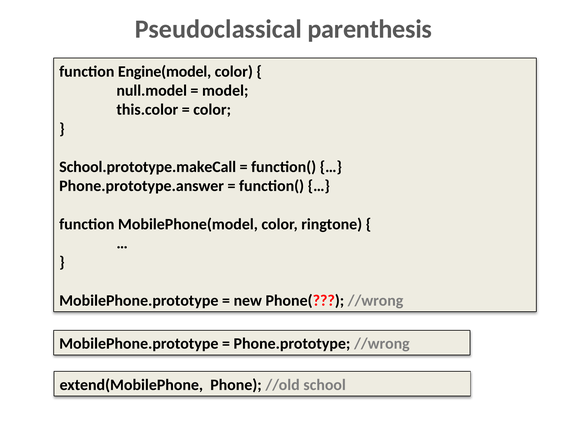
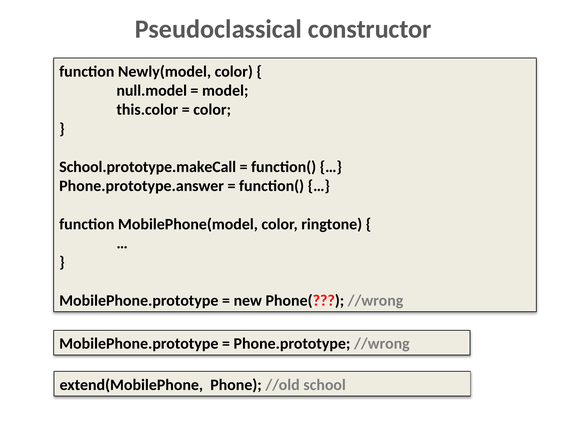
parenthesis: parenthesis -> constructor
Engine(model: Engine(model -> Newly(model
